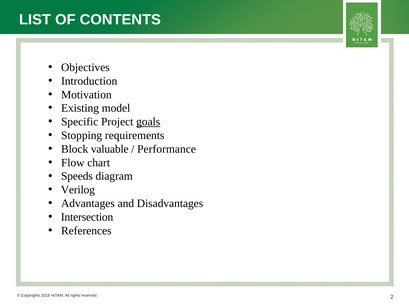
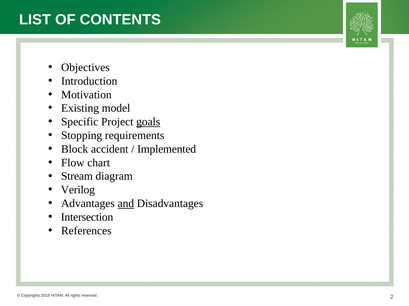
valuable: valuable -> accident
Performance: Performance -> Implemented
Speeds: Speeds -> Stream
and underline: none -> present
